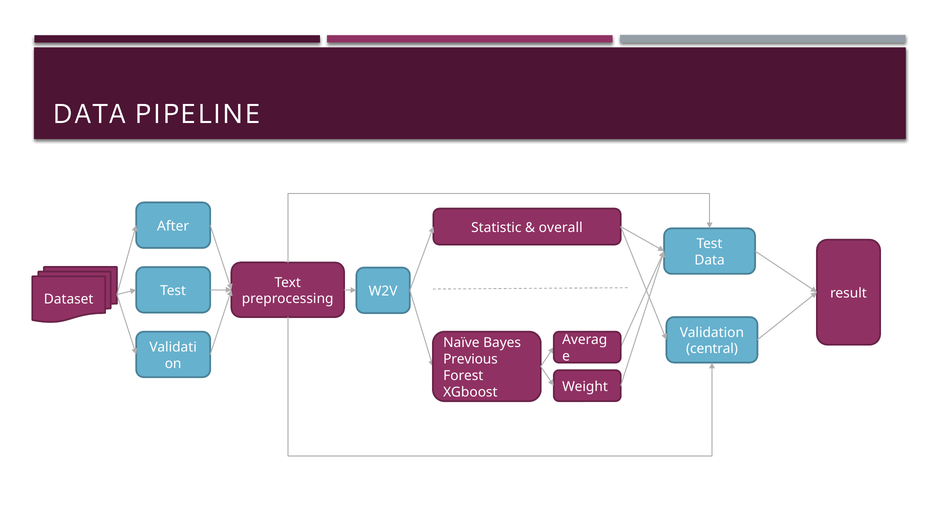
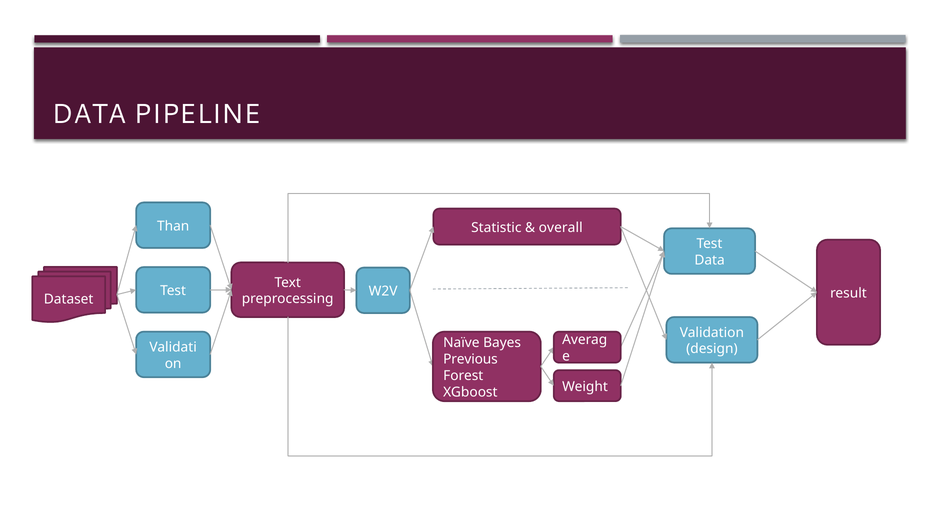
After: After -> Than
central: central -> design
